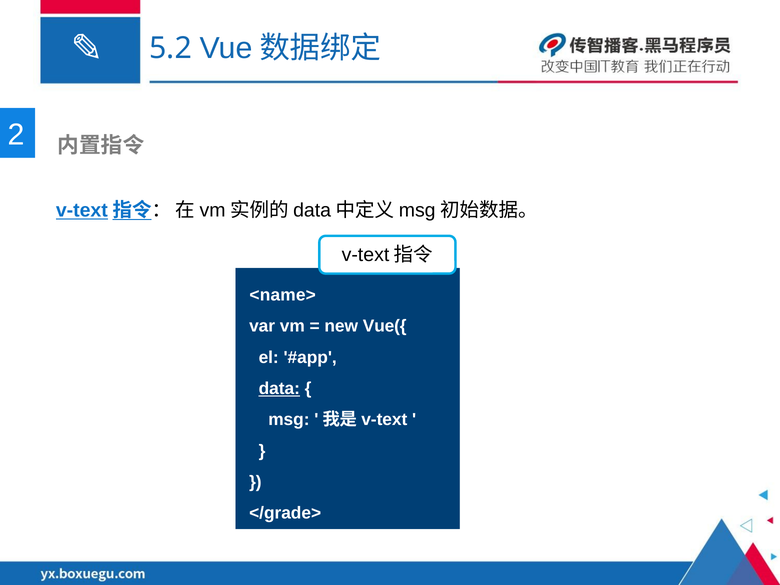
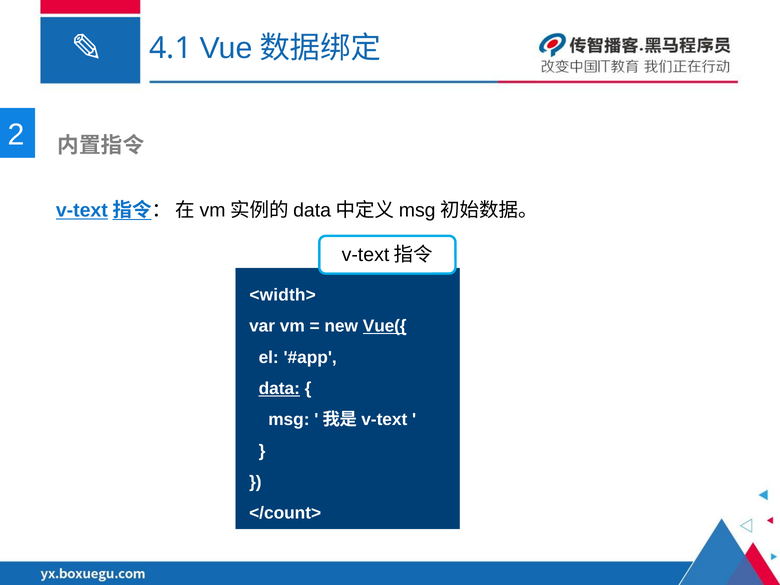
5.2: 5.2 -> 4.1
<name>: <name> -> <width>
Vue({ underline: none -> present
</grade>: </grade> -> </count>
